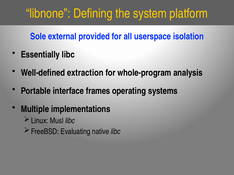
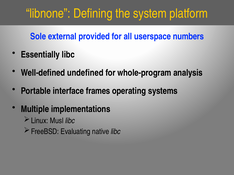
isolation: isolation -> numbers
extraction: extraction -> undefined
